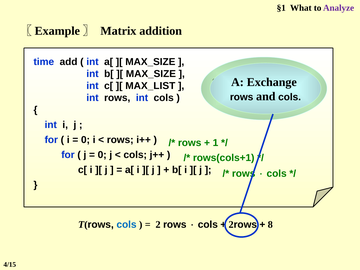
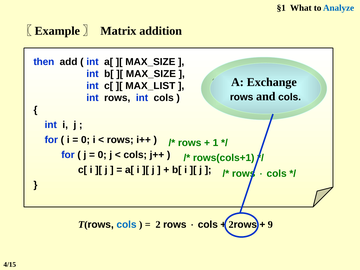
Analyze colour: purple -> blue
time: time -> then
8: 8 -> 9
